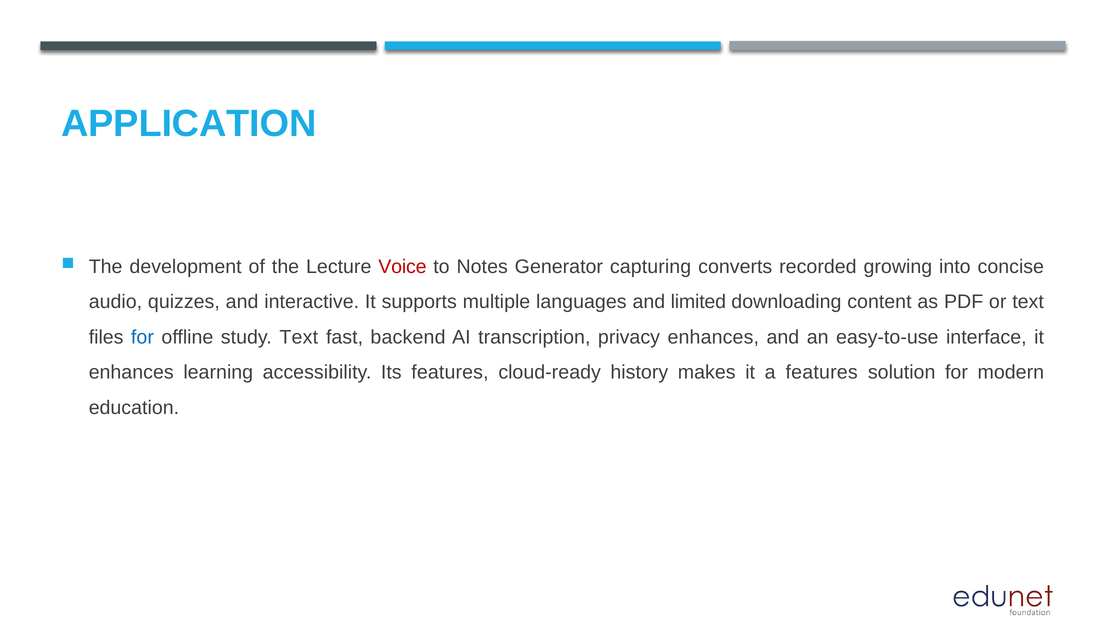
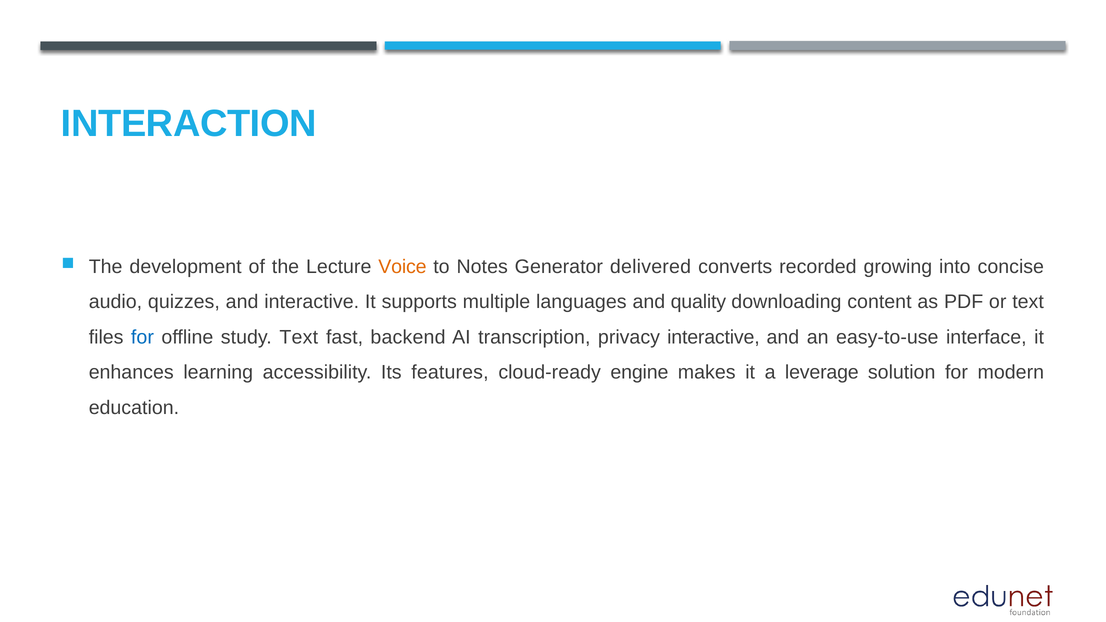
APPLICATION: APPLICATION -> INTERACTION
Voice colour: red -> orange
capturing: capturing -> delivered
limited: limited -> quality
privacy enhances: enhances -> interactive
history: history -> engine
a features: features -> leverage
